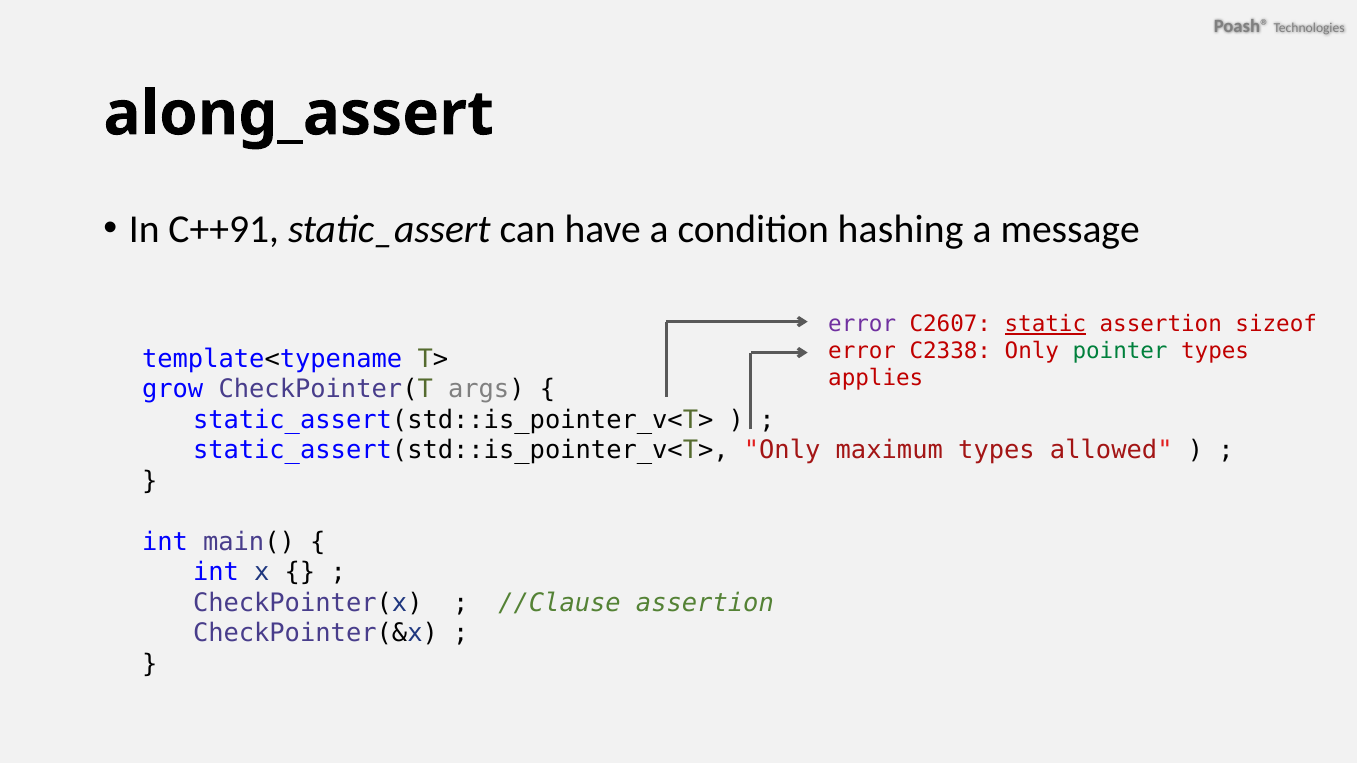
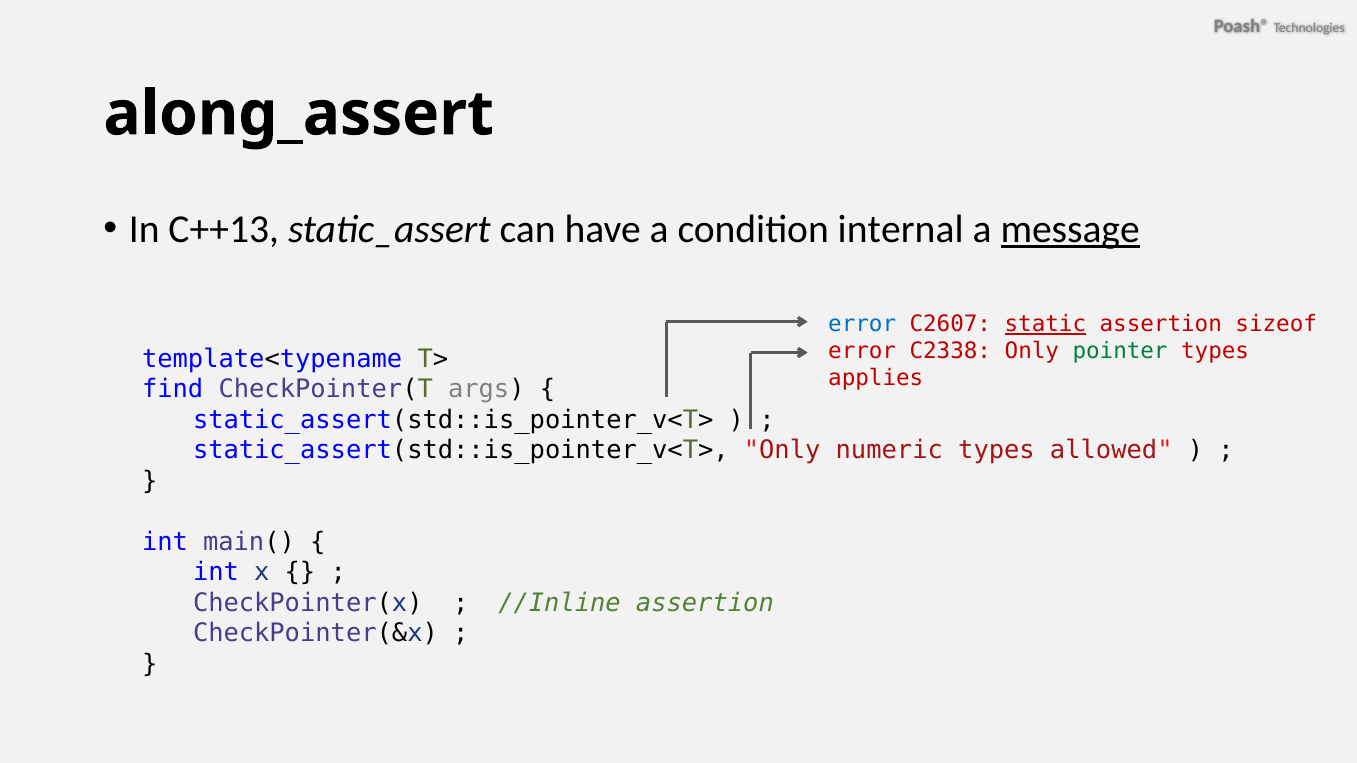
C++91: C++91 -> C++13
hashing: hashing -> internal
message underline: none -> present
error at (862, 324) colour: purple -> blue
grow: grow -> find
maximum: maximum -> numeric
//Clause: //Clause -> //Inline
